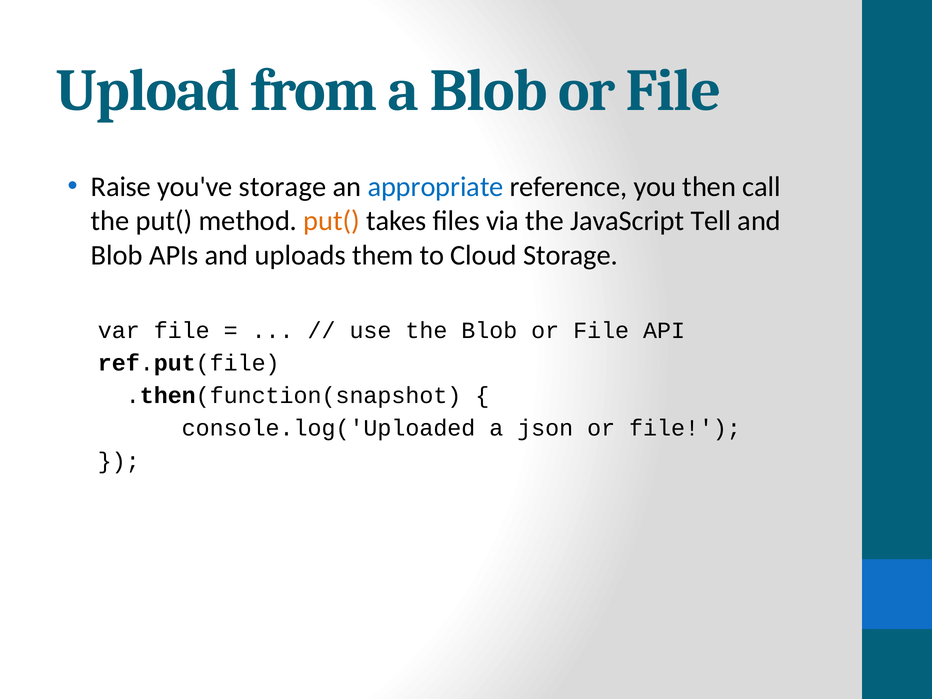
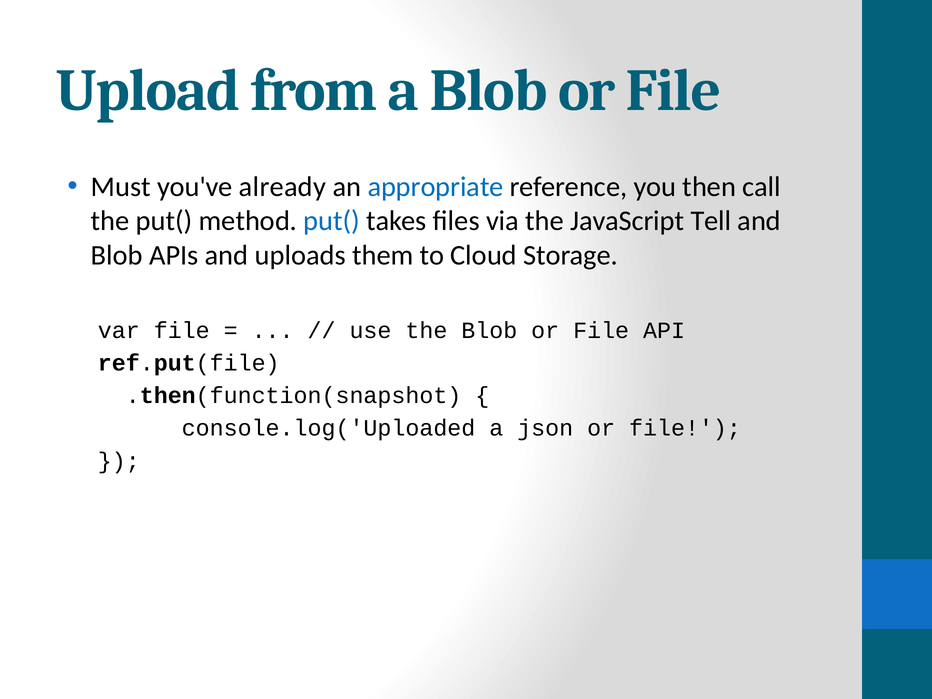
Raise: Raise -> Must
you've storage: storage -> already
put( at (332, 221) colour: orange -> blue
